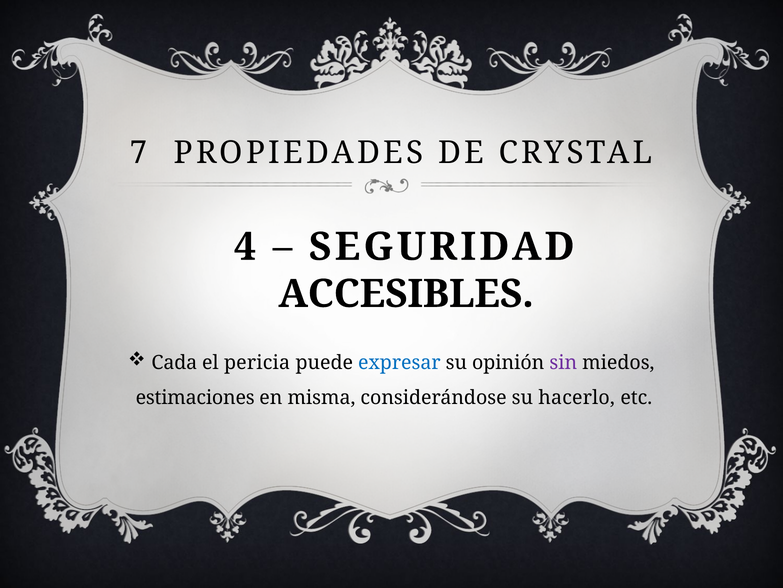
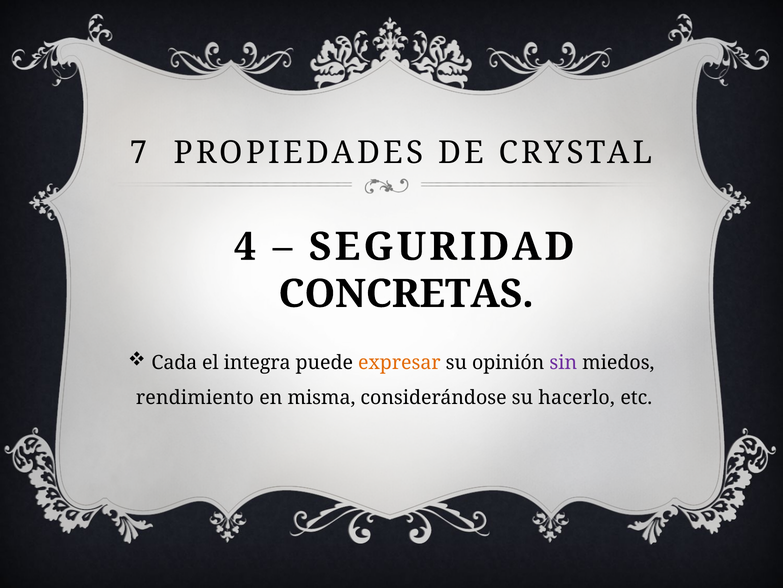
ACCESIBLES: ACCESIBLES -> CONCRETAS
pericia: pericia -> integra
expresar colour: blue -> orange
estimaciones: estimaciones -> rendimiento
